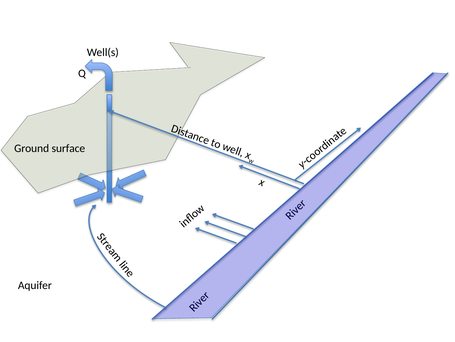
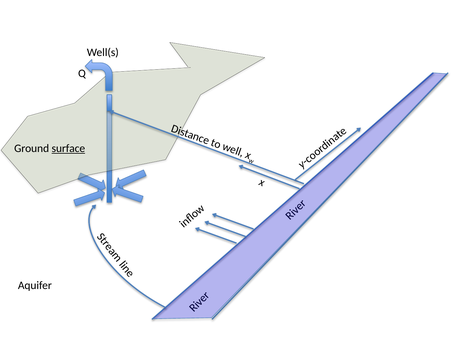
surface underline: none -> present
